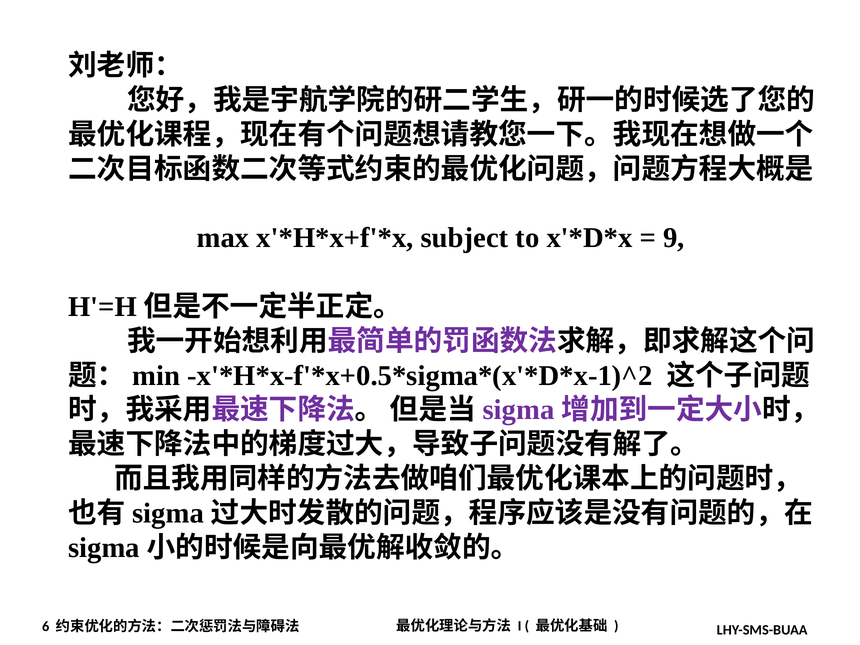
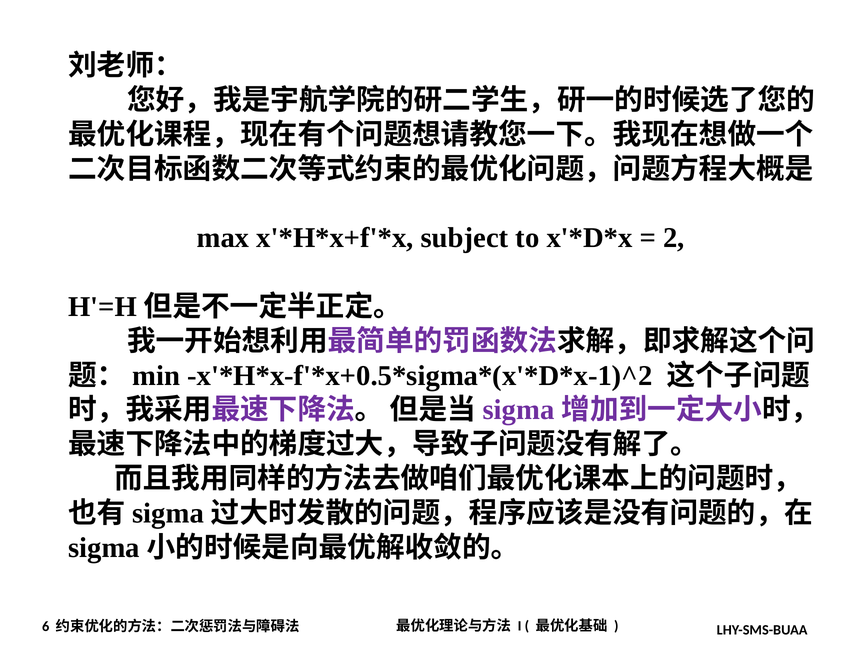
9: 9 -> 2
